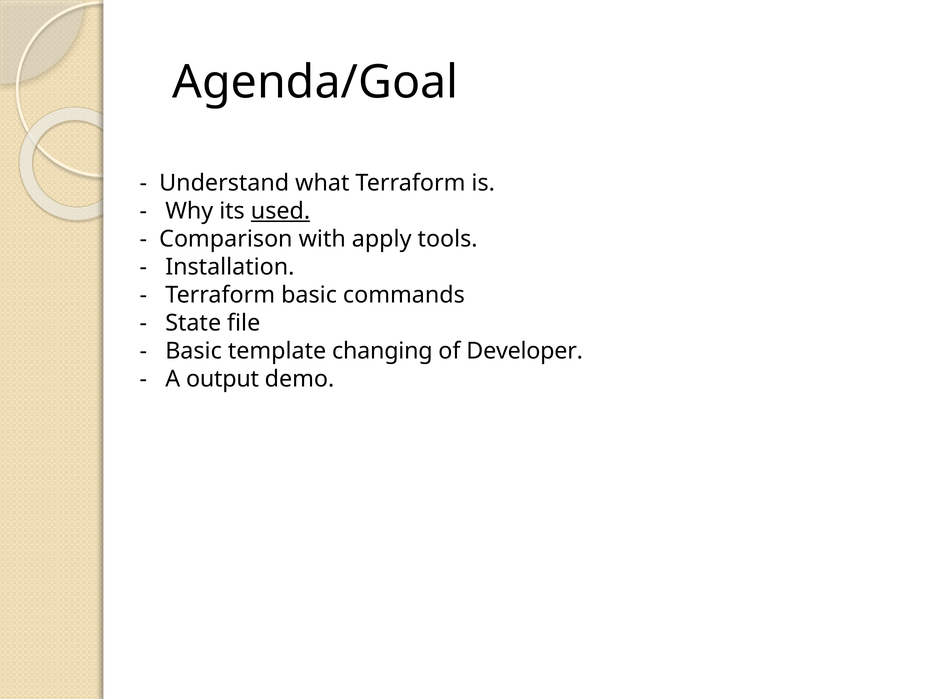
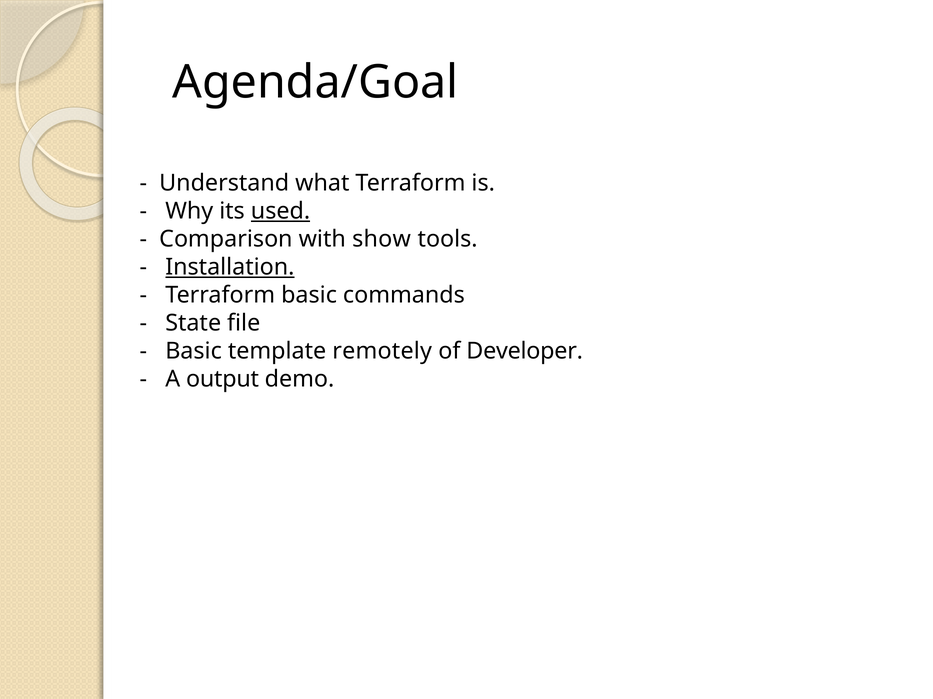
apply: apply -> show
Installation underline: none -> present
changing: changing -> remotely
